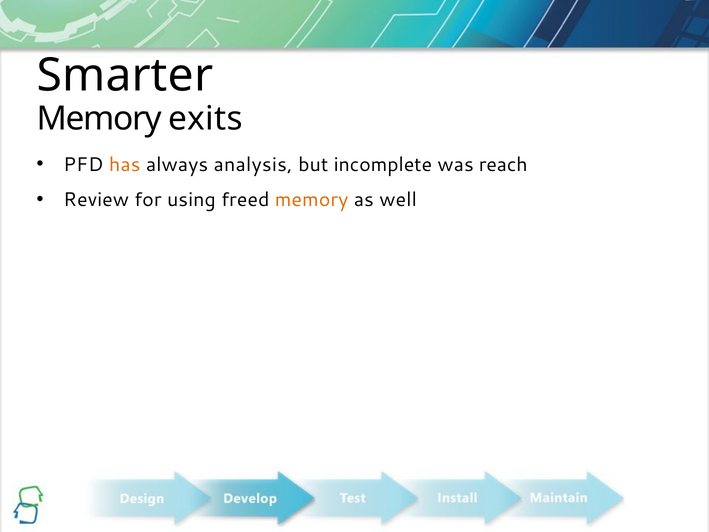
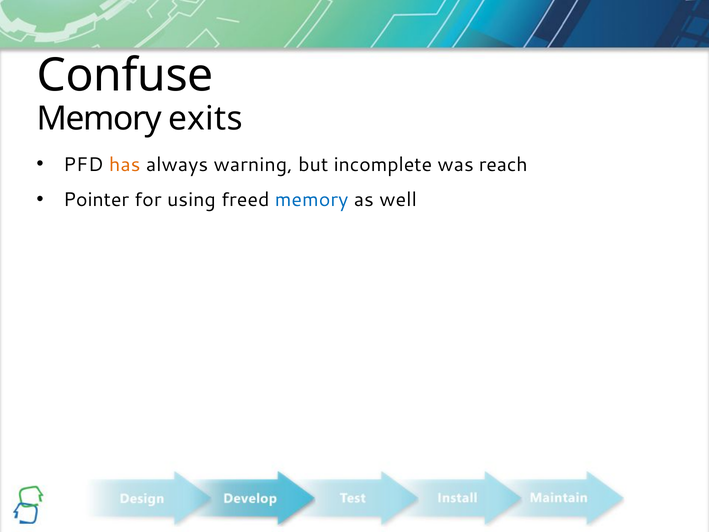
Smarter: Smarter -> Confuse
analysis: analysis -> warning
Review: Review -> Pointer
memory at (312, 200) colour: orange -> blue
